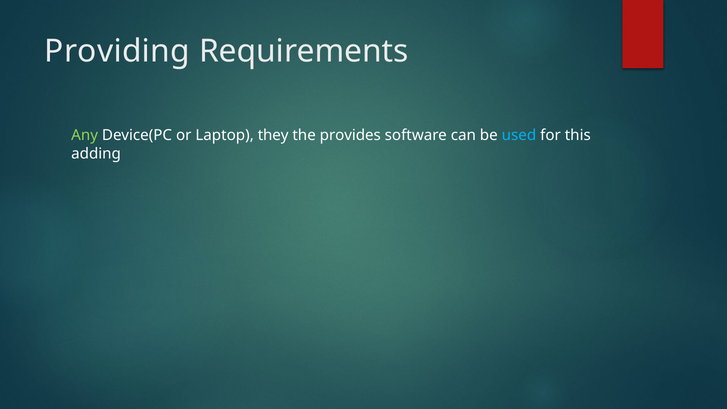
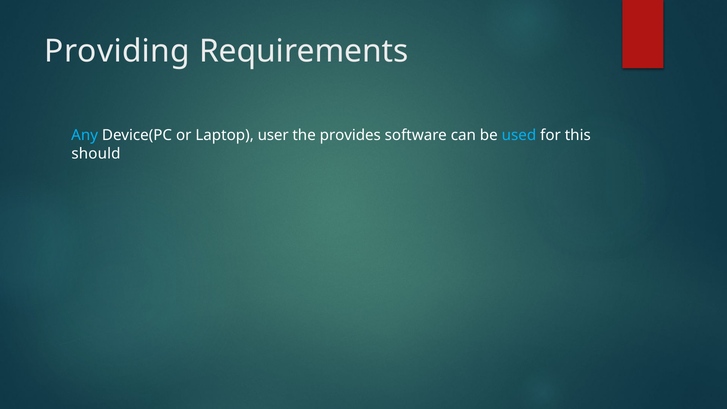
Any colour: light green -> light blue
they: they -> user
adding: adding -> should
